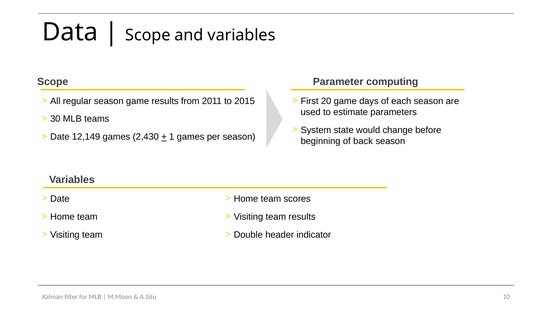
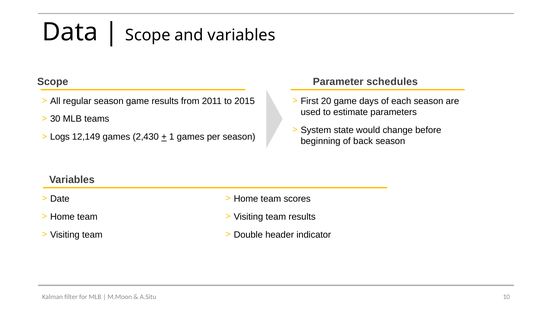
computing: computing -> schedules
Date at (60, 137): Date -> Logs
